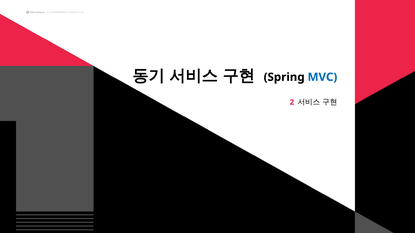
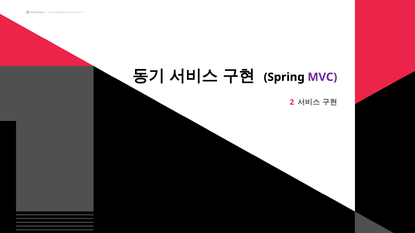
MVC colour: blue -> purple
